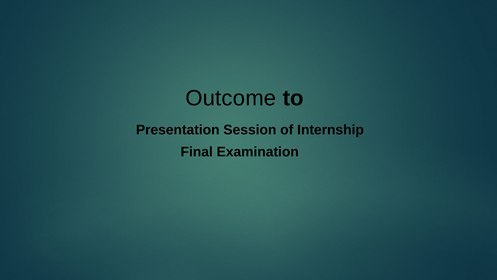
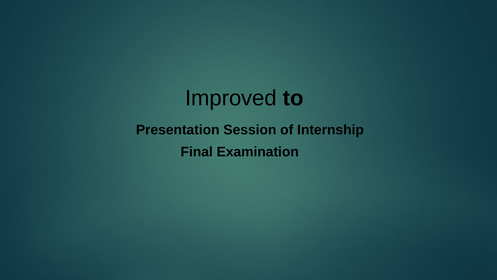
Outcome: Outcome -> Improved
